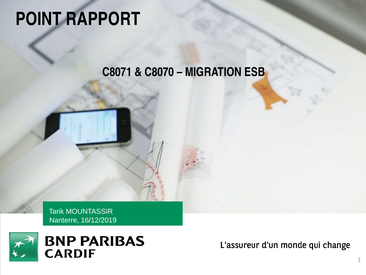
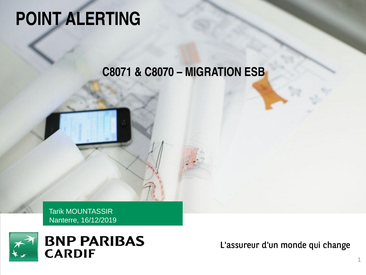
RAPPORT: RAPPORT -> ALERTING
